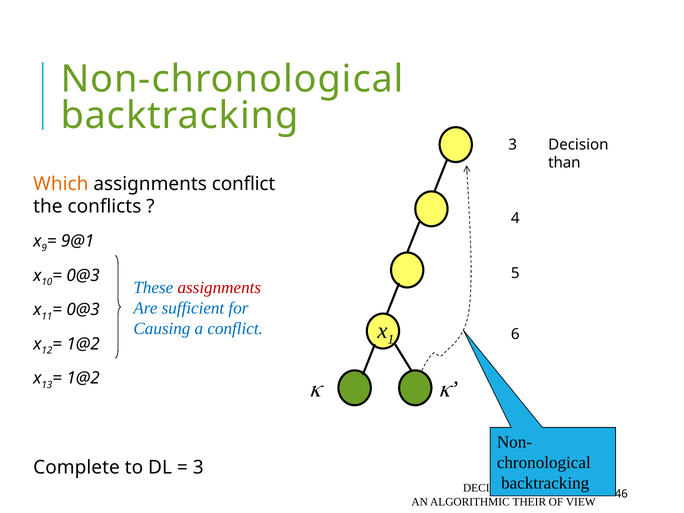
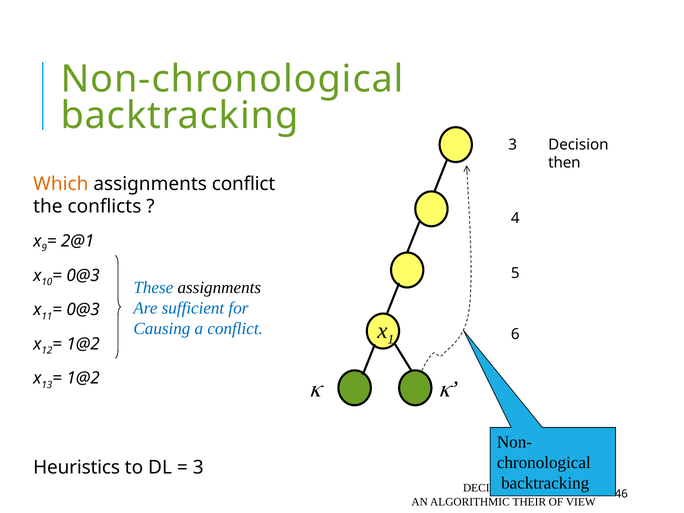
than: than -> then
9@1: 9@1 -> 2@1
assignments at (219, 287) colour: red -> black
Complete: Complete -> Heuristics
